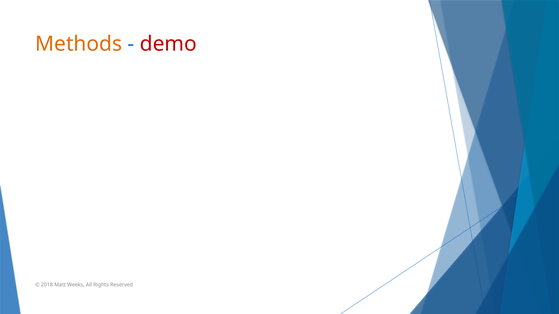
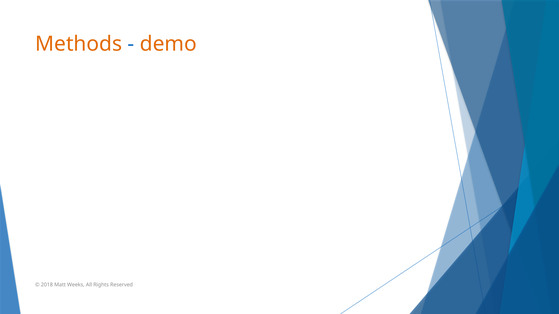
demo colour: red -> orange
